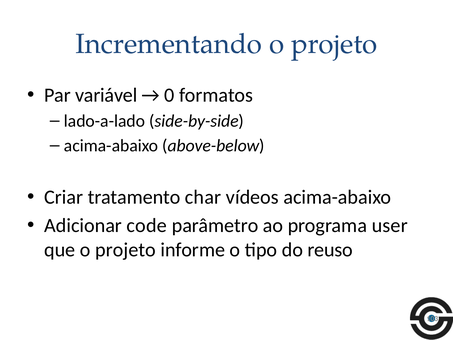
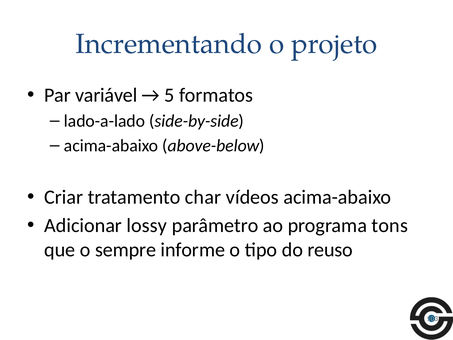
0: 0 -> 5
code: code -> lossy
user: user -> tons
que o projeto: projeto -> sempre
